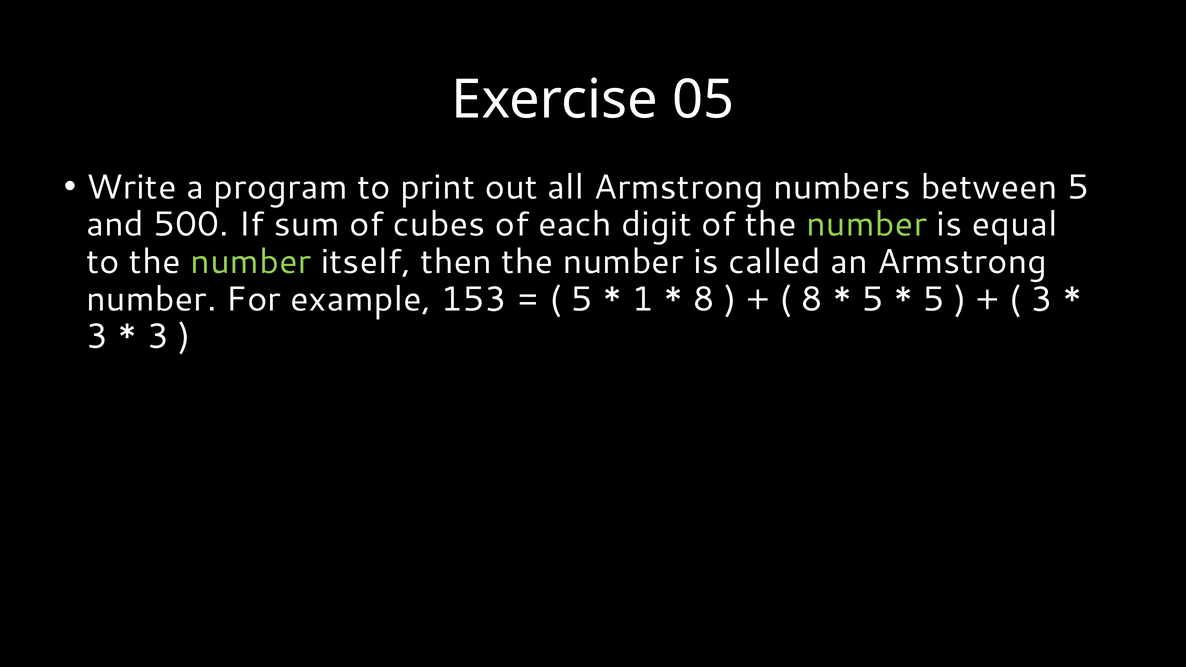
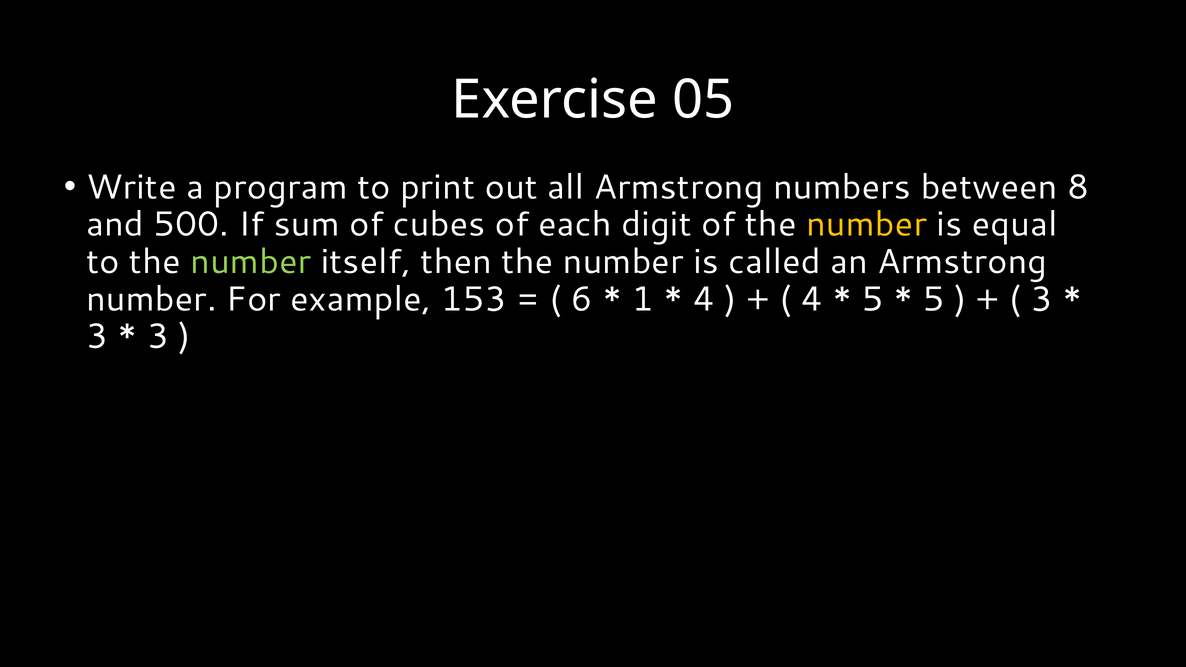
between 5: 5 -> 8
number at (867, 225) colour: light green -> yellow
5 at (582, 299): 5 -> 6
8 at (704, 299): 8 -> 4
8 at (812, 299): 8 -> 4
